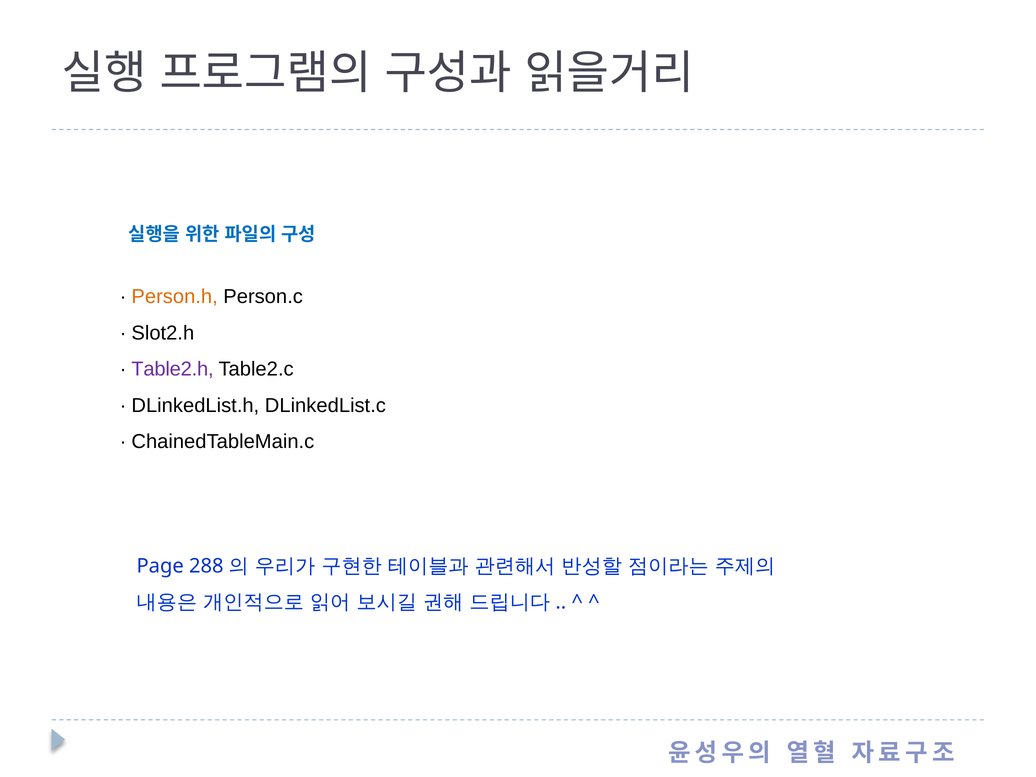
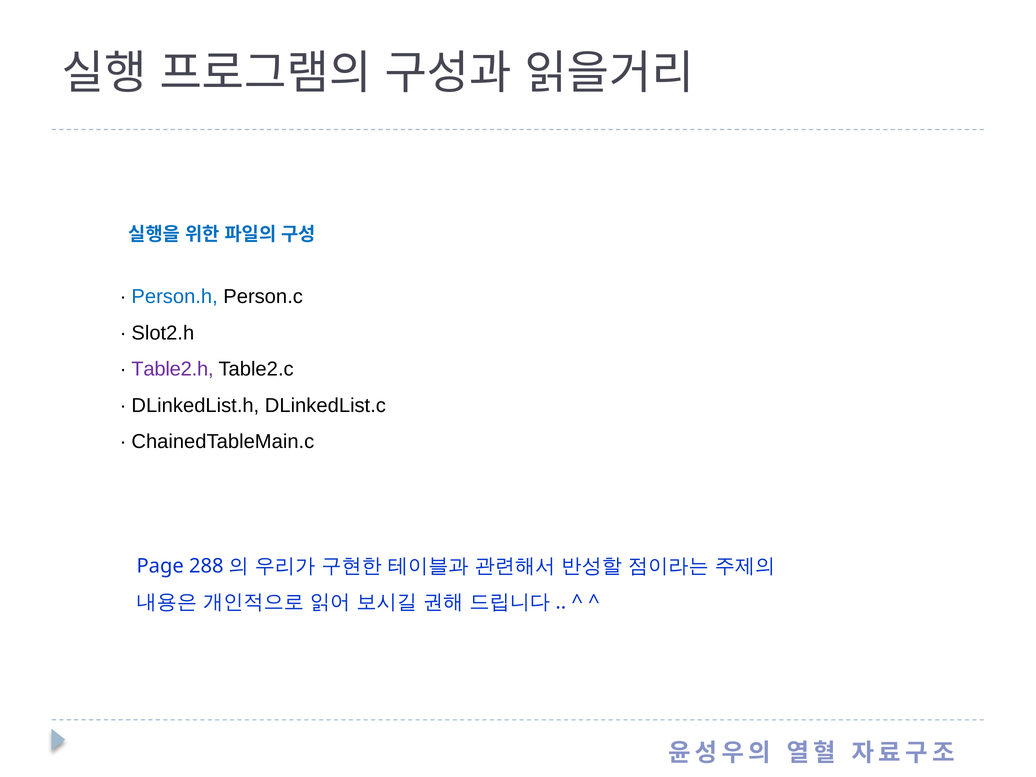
Person.h colour: orange -> blue
